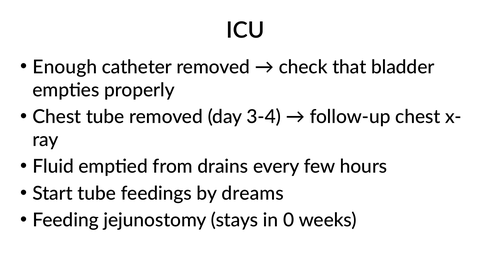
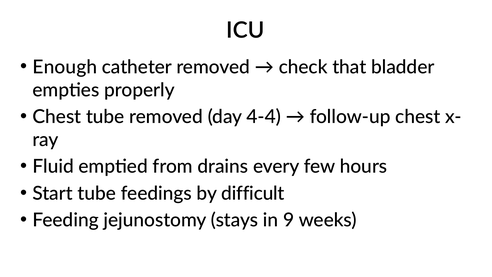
3-4: 3-4 -> 4-4
dreams: dreams -> difficult
0: 0 -> 9
